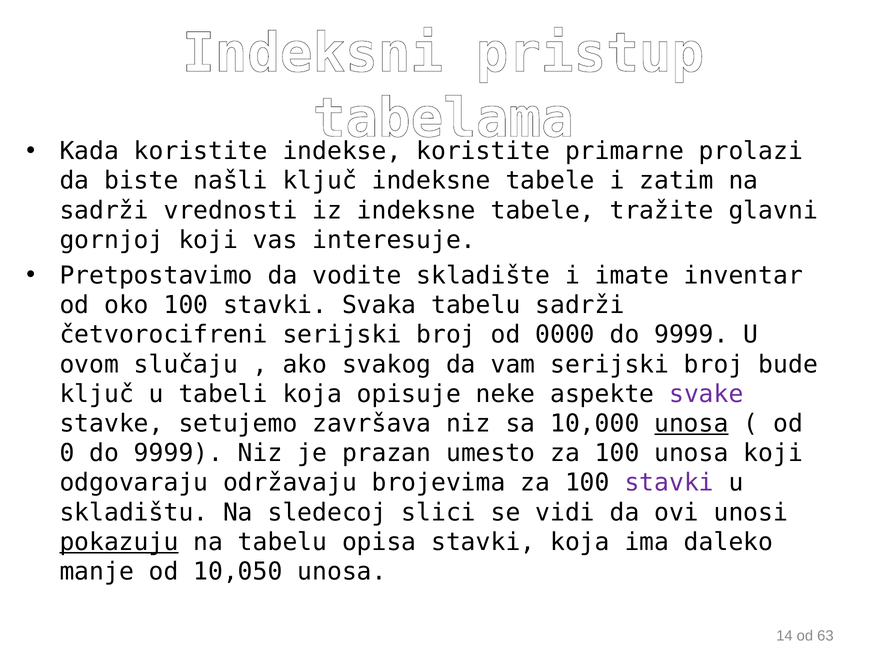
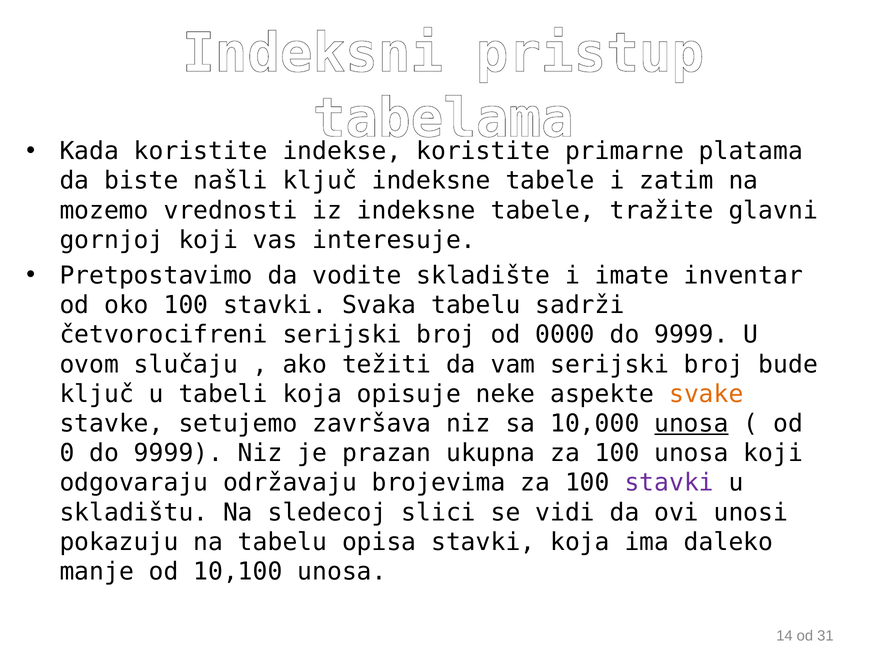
prolazi: prolazi -> platama
sadrži at (104, 210): sadrži -> mozemo
svakog: svakog -> težiti
svake colour: purple -> orange
umesto: umesto -> ukupna
pokazuju underline: present -> none
10,050: 10,050 -> 10,100
63: 63 -> 31
